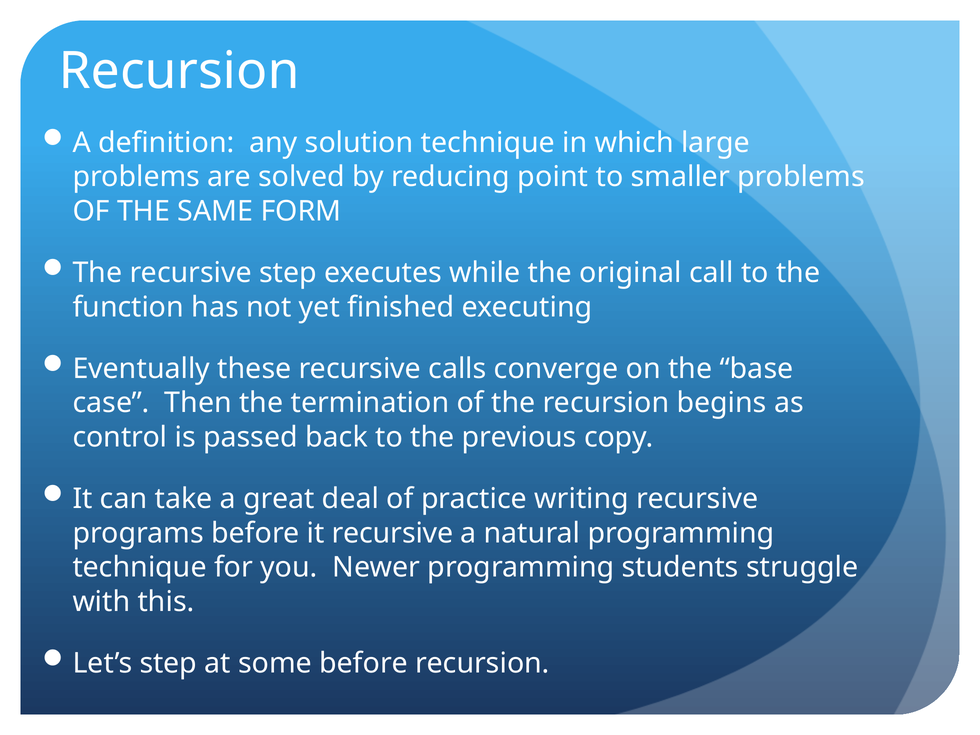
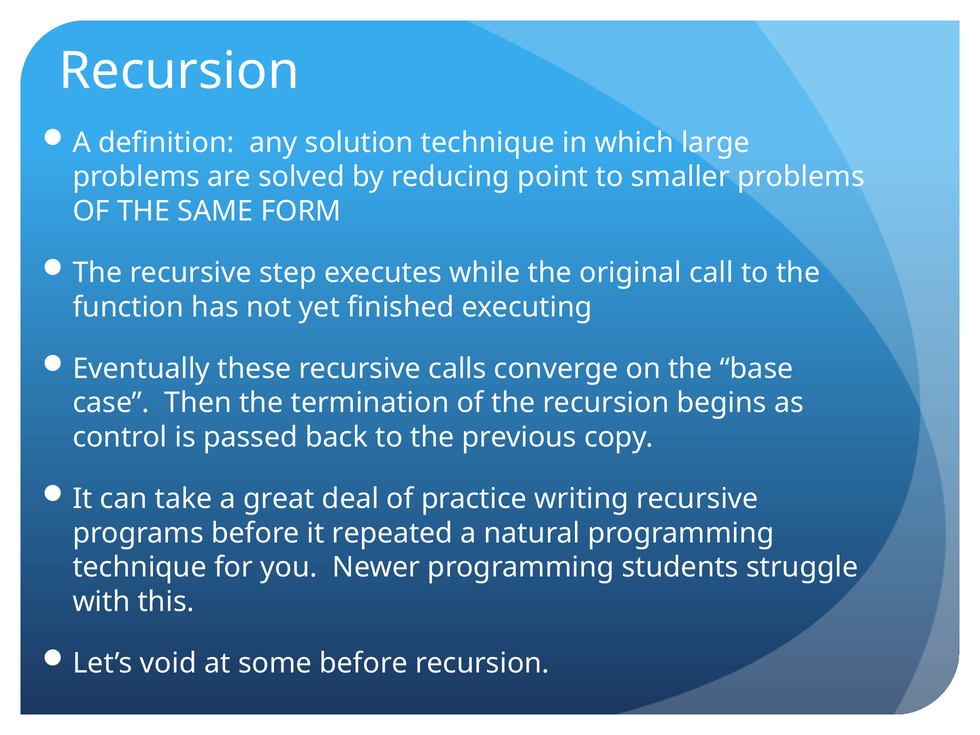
it recursive: recursive -> repeated
Let’s step: step -> void
